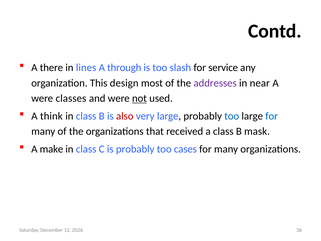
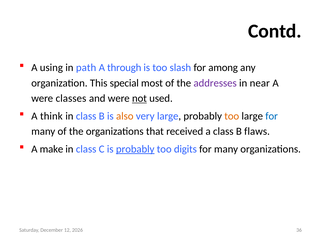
there: there -> using
lines: lines -> path
service: service -> among
design: design -> special
also colour: red -> orange
too at (232, 116) colour: blue -> orange
mask: mask -> flaws
probably at (135, 149) underline: none -> present
cases: cases -> digits
